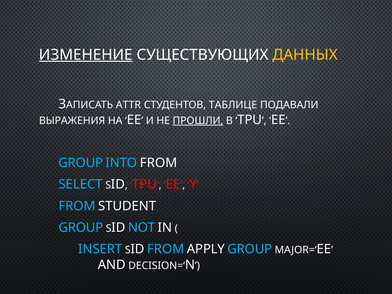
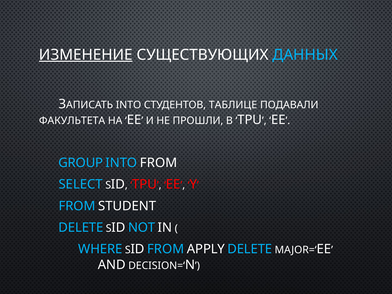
ДАННЫХ colour: yellow -> light blue
ATTR at (128, 105): ATTR -> INTO
ВЫРАЖЕНИЯ: ВЫРАЖЕНИЯ -> ФАКУЛЬТЕТА
ПРОШЛИ underline: present -> none
GROUP at (81, 228): GROUP -> DELETE
INSERT: INSERT -> WHERE
APPLY GROUP: GROUP -> DELETE
